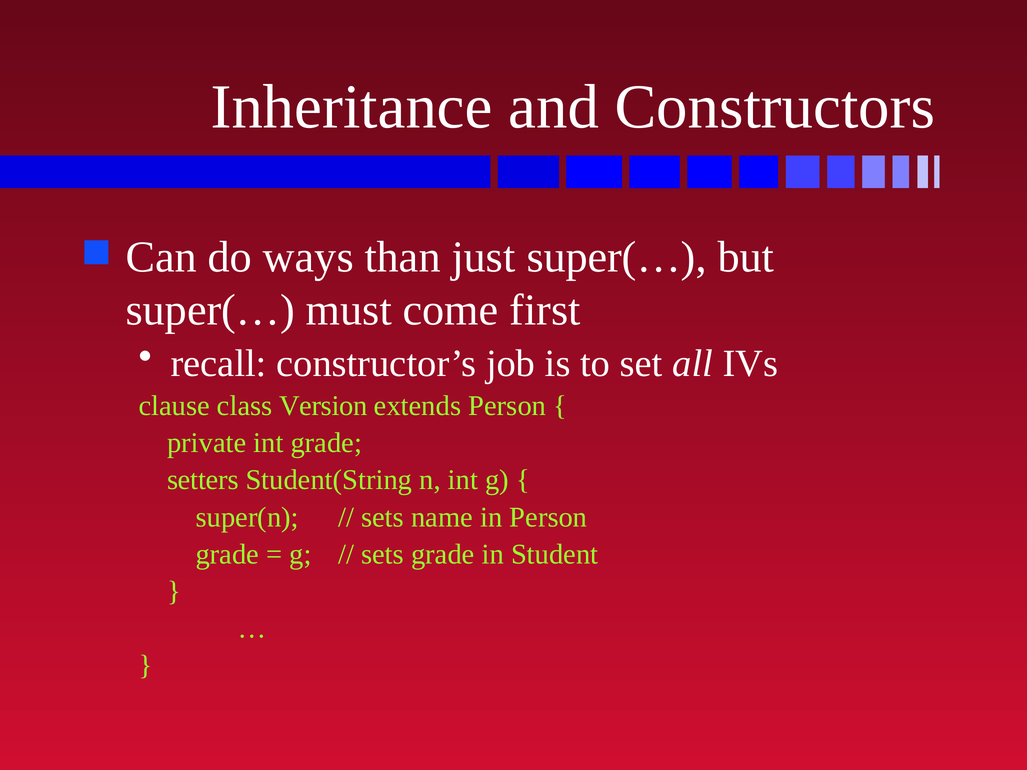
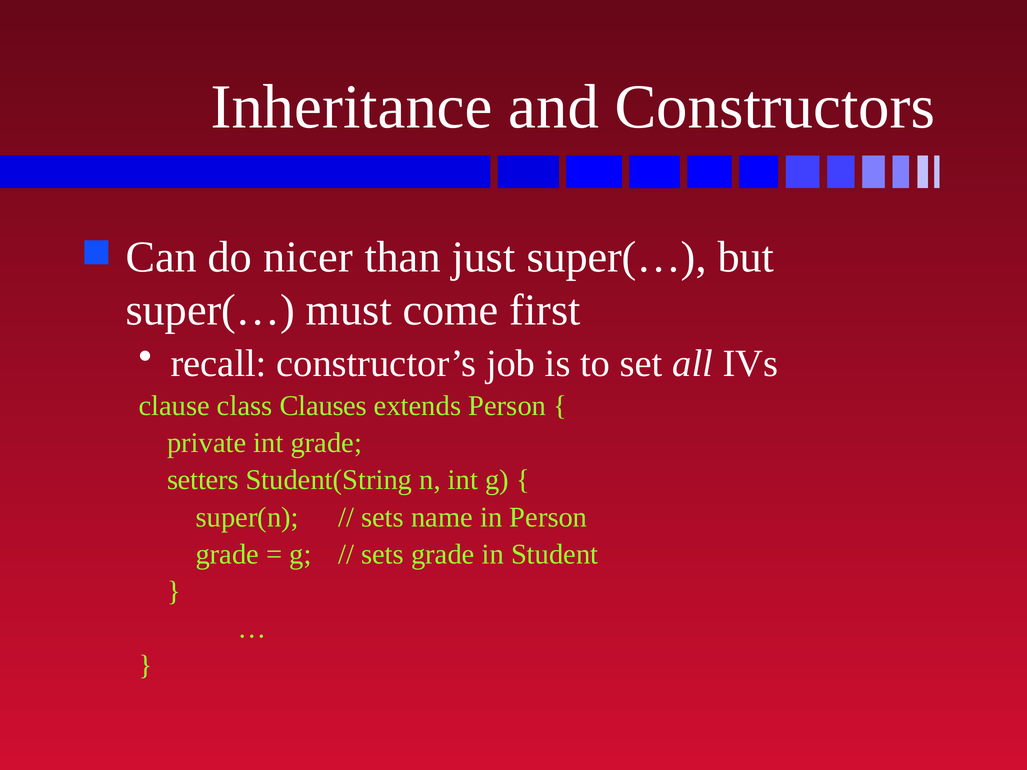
ways: ways -> nicer
Version: Version -> Clauses
